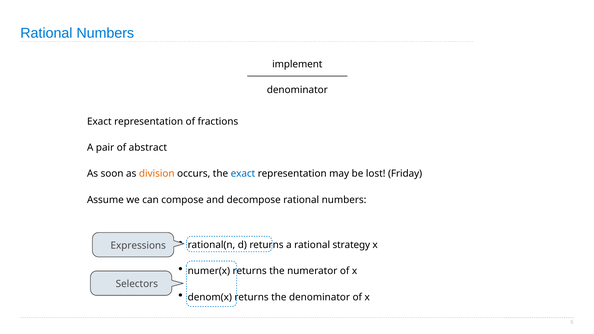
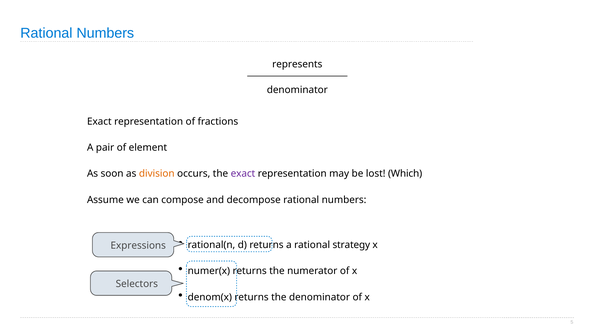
implement: implement -> represents
abstract: abstract -> element
exact at (243, 174) colour: blue -> purple
Friday: Friday -> Which
